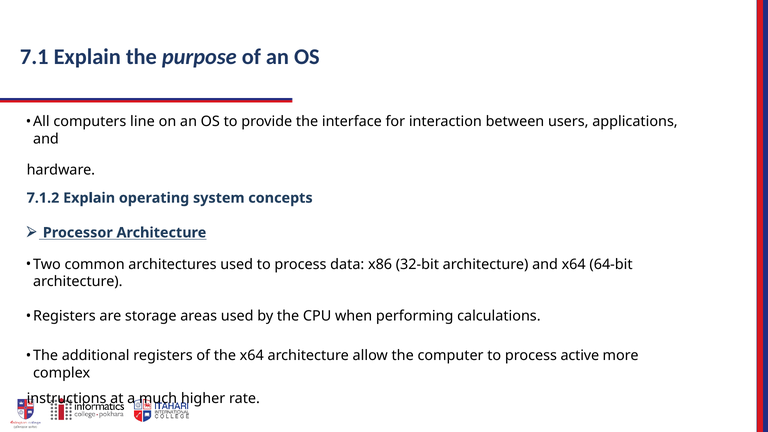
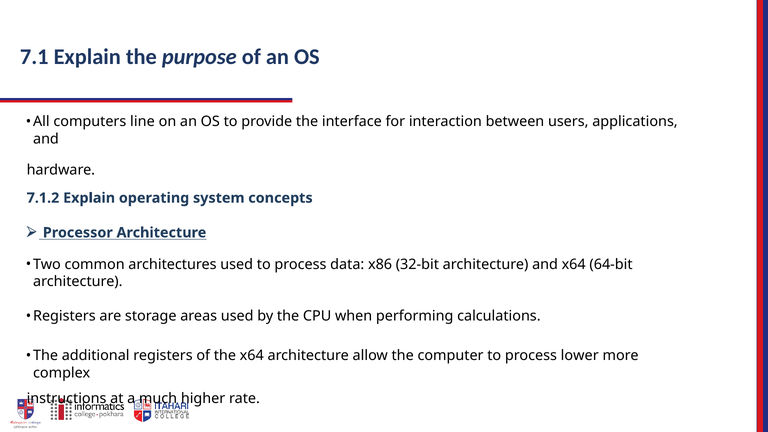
active: active -> lower
